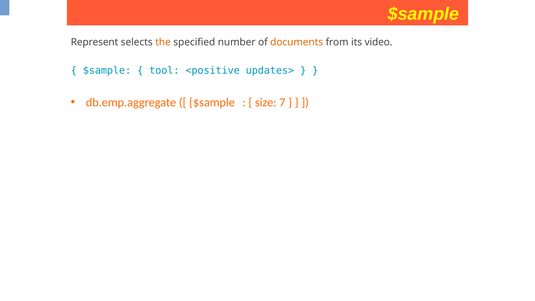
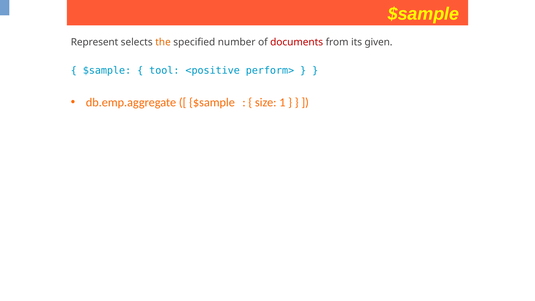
documents colour: orange -> red
video: video -> given
updates>: updates> -> perform>
7: 7 -> 1
